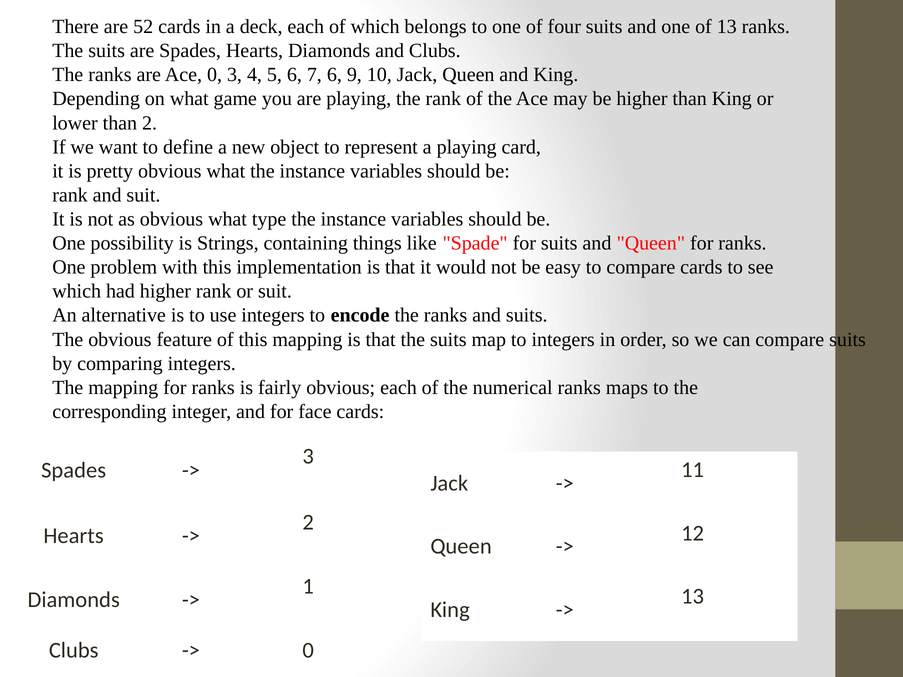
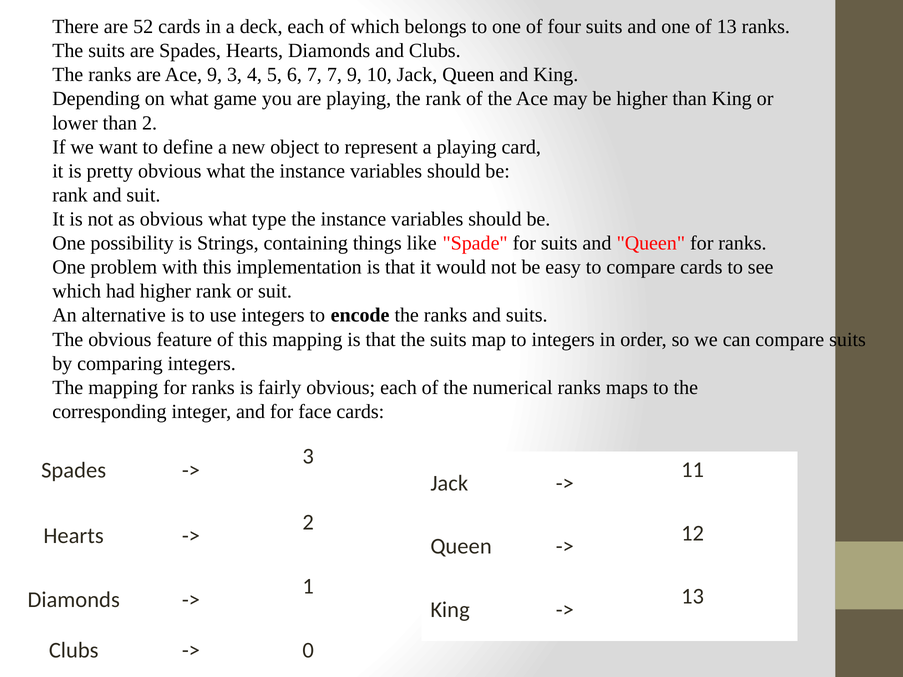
Ace 0: 0 -> 9
7 6: 6 -> 7
